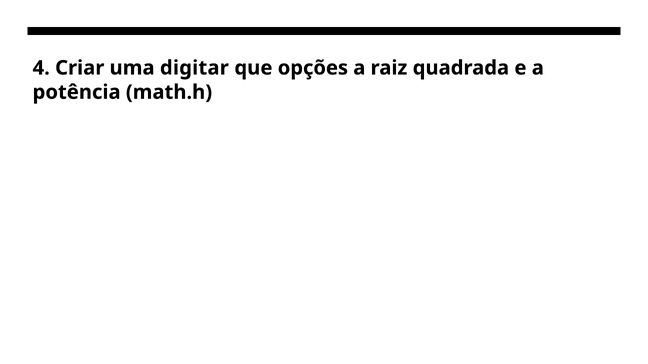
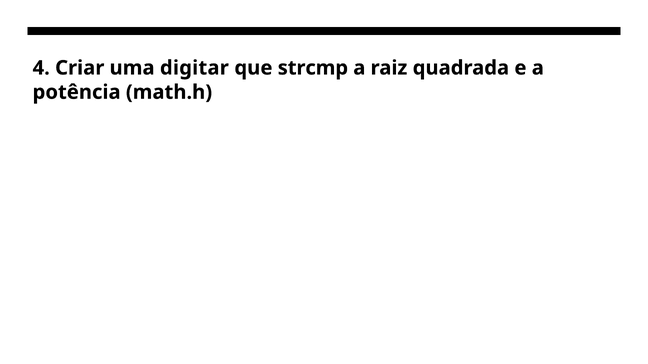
opções: opções -> strcmp
